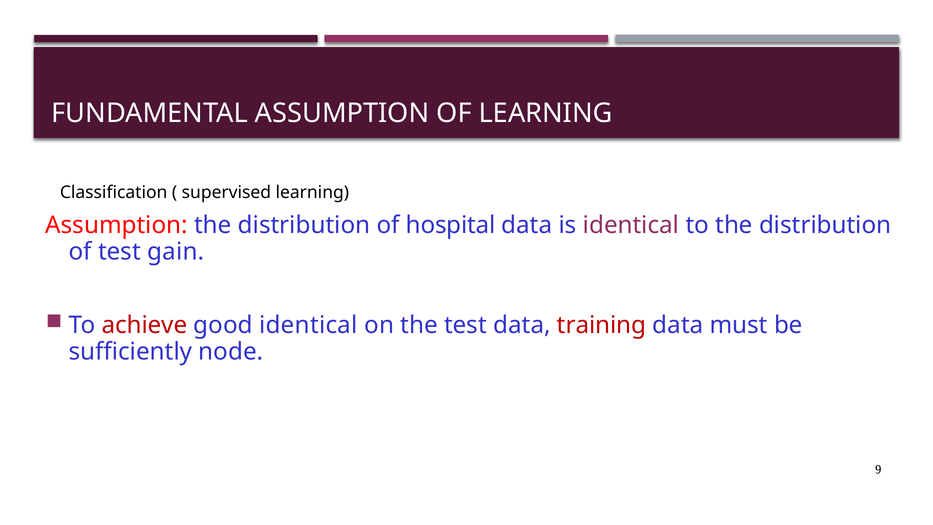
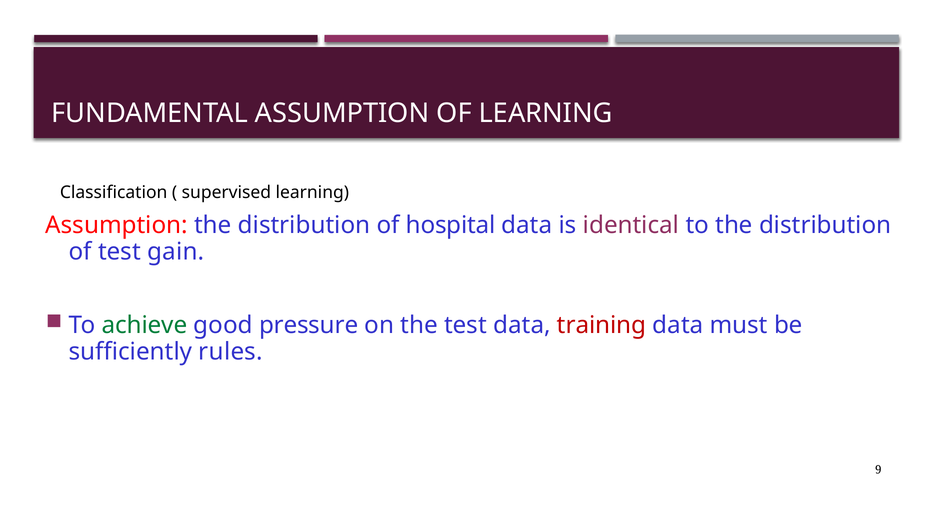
achieve colour: red -> green
good identical: identical -> pressure
node: node -> rules
